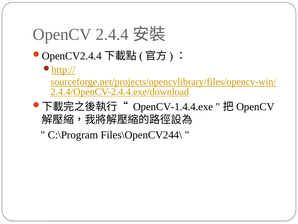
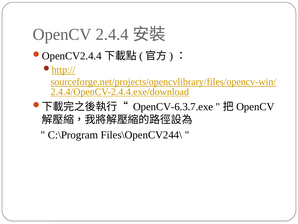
OpenCV-1.4.4.exe: OpenCV-1.4.4.exe -> OpenCV-6.3.7.exe
